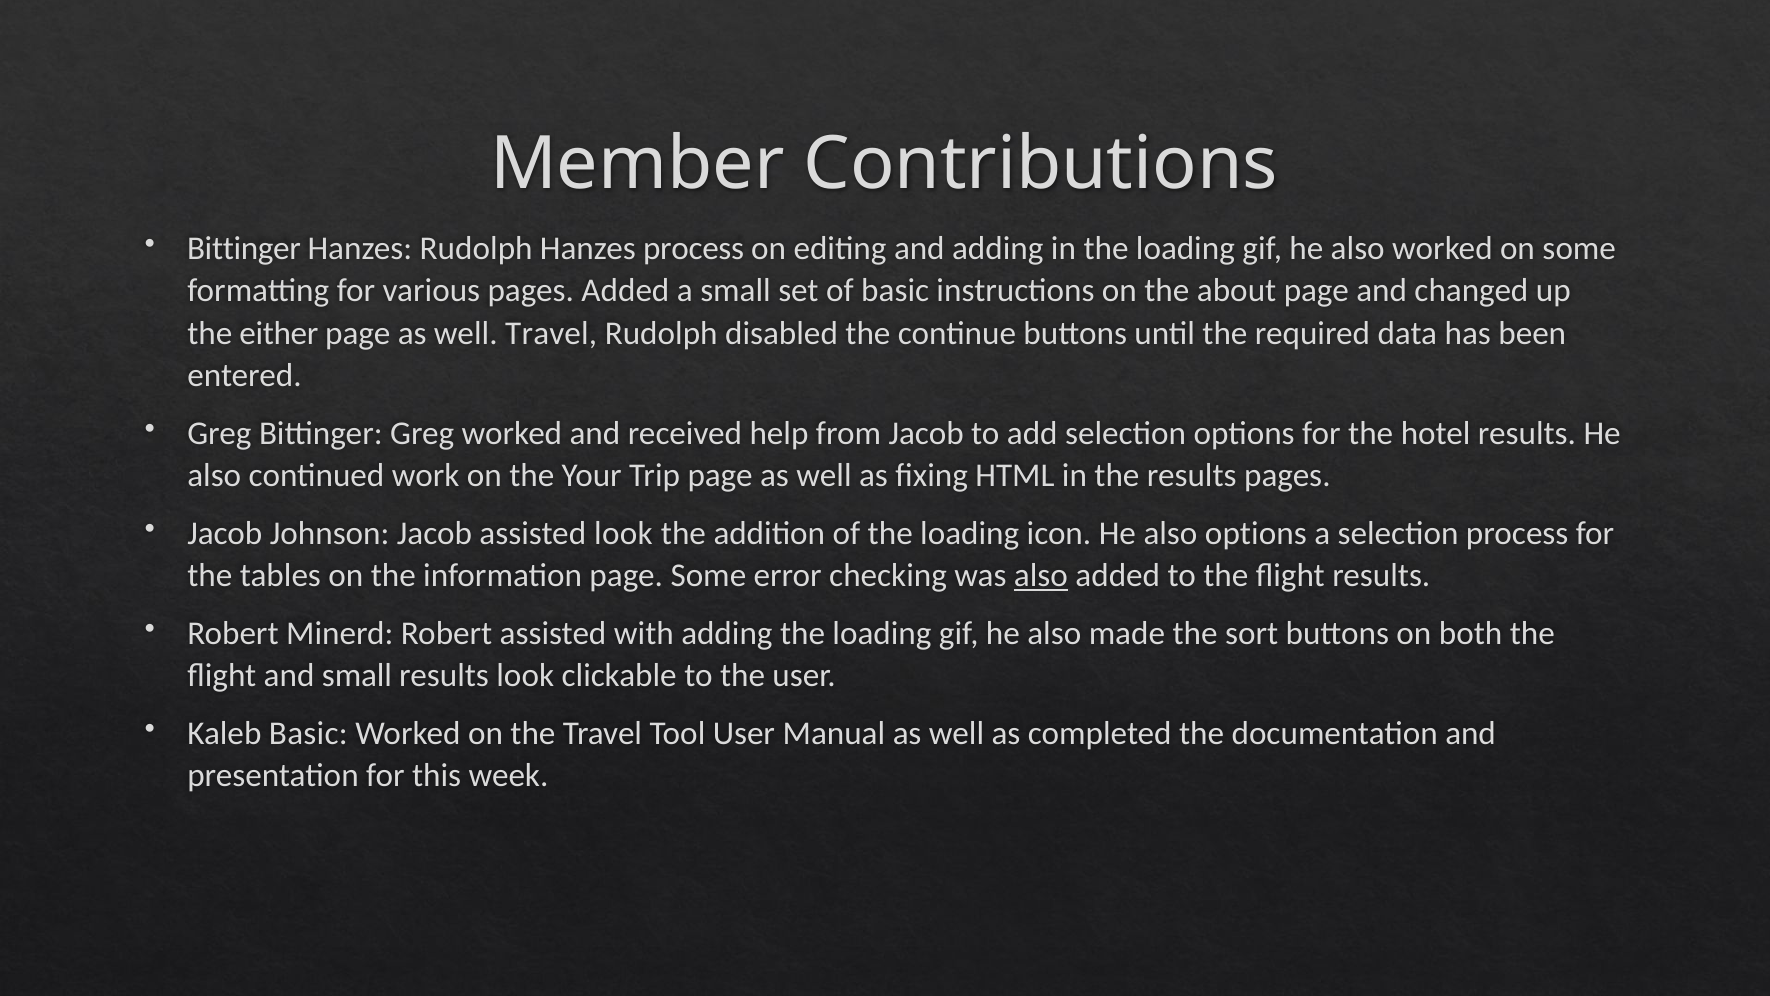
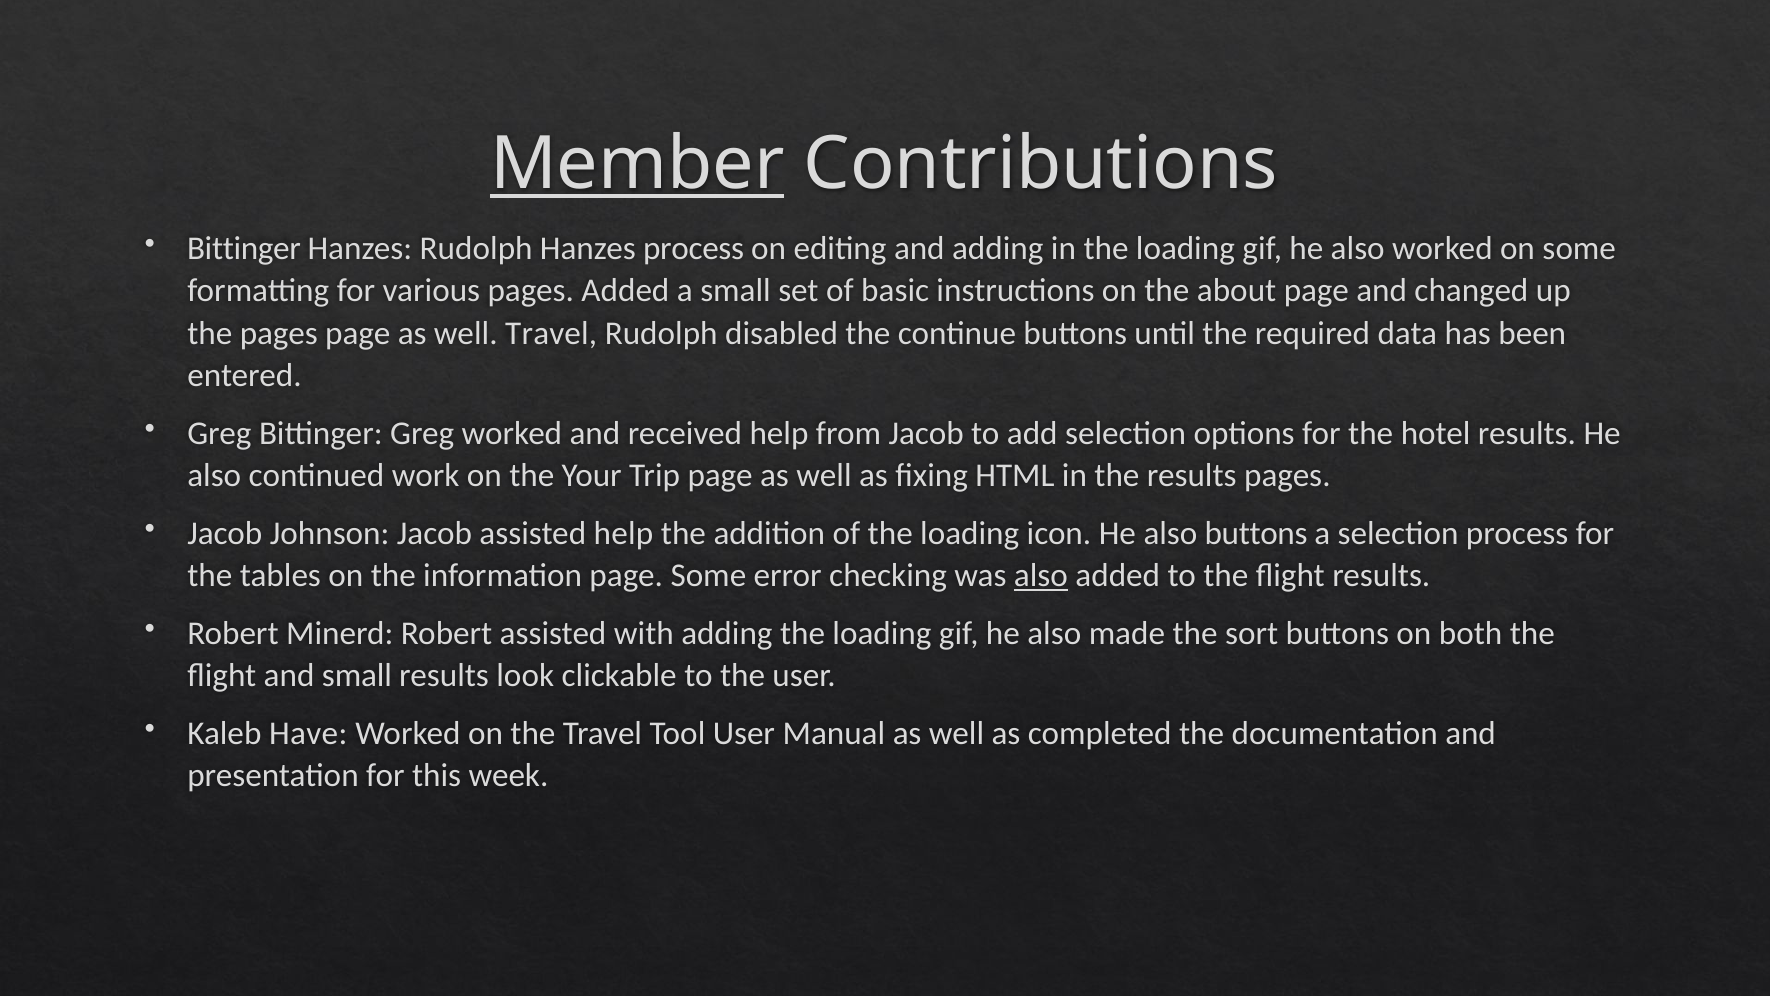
Member underline: none -> present
the either: either -> pages
assisted look: look -> help
also options: options -> buttons
Kaleb Basic: Basic -> Have
